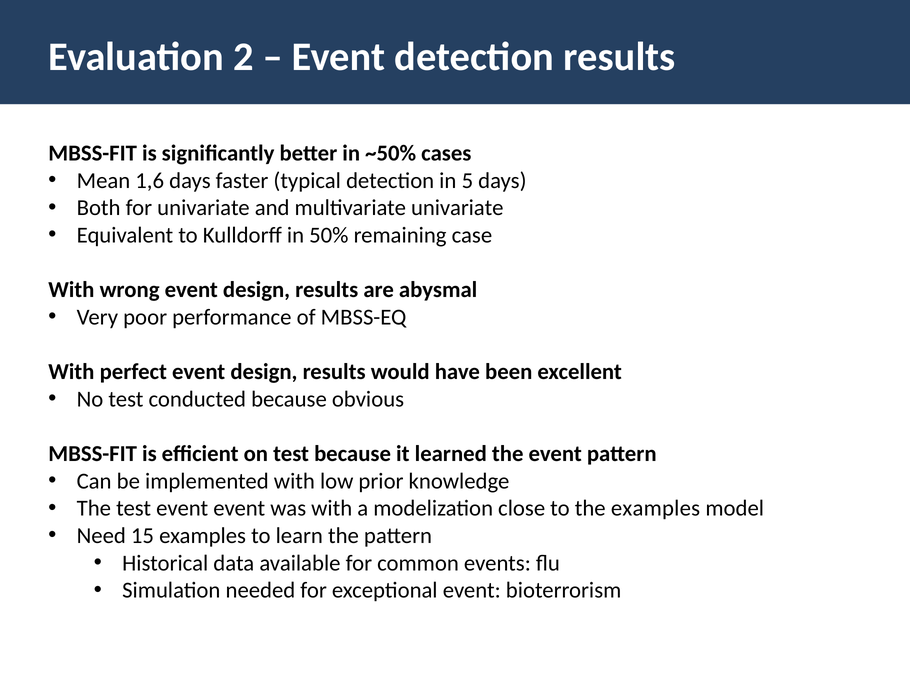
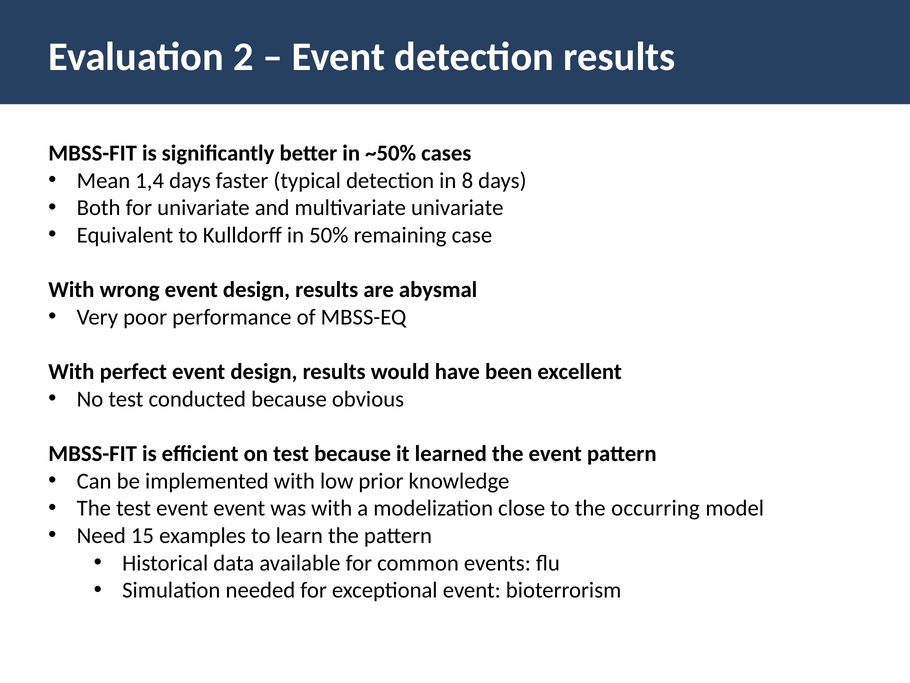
1,6: 1,6 -> 1,4
5: 5 -> 8
the examples: examples -> occurring
